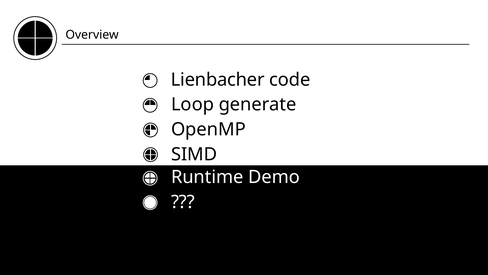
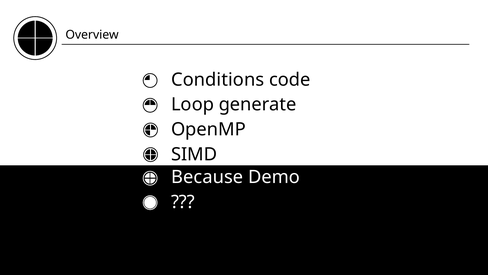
Lienbacher: Lienbacher -> Conditions
Runtime: Runtime -> Because
